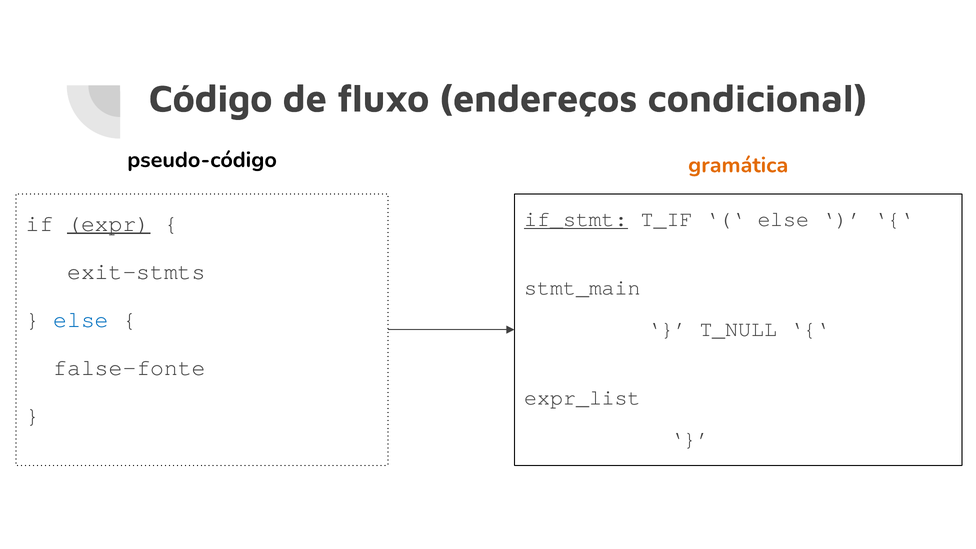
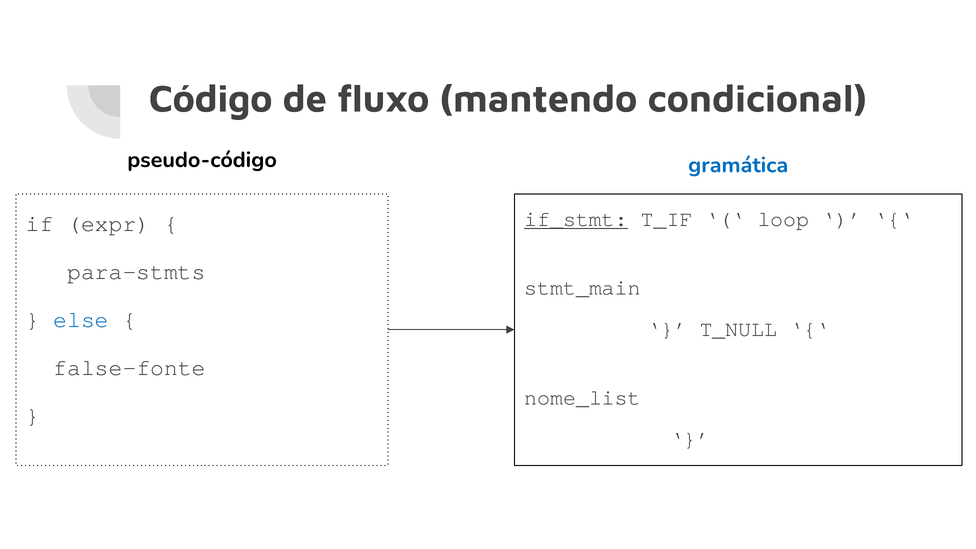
endereços: endereços -> mantendo
gramática colour: orange -> blue
else at (783, 219): else -> loop
expr underline: present -> none
exit-stmts: exit-stmts -> para-stmts
expr_list: expr_list -> nome_list
